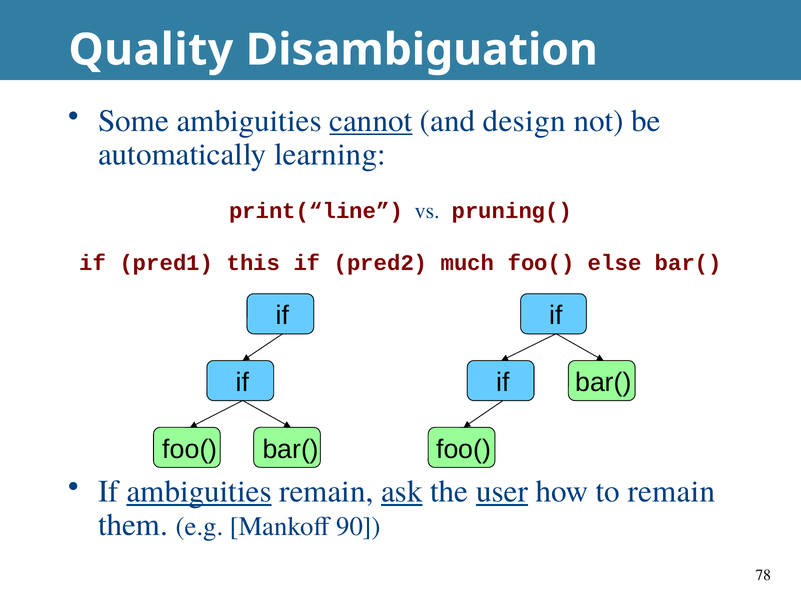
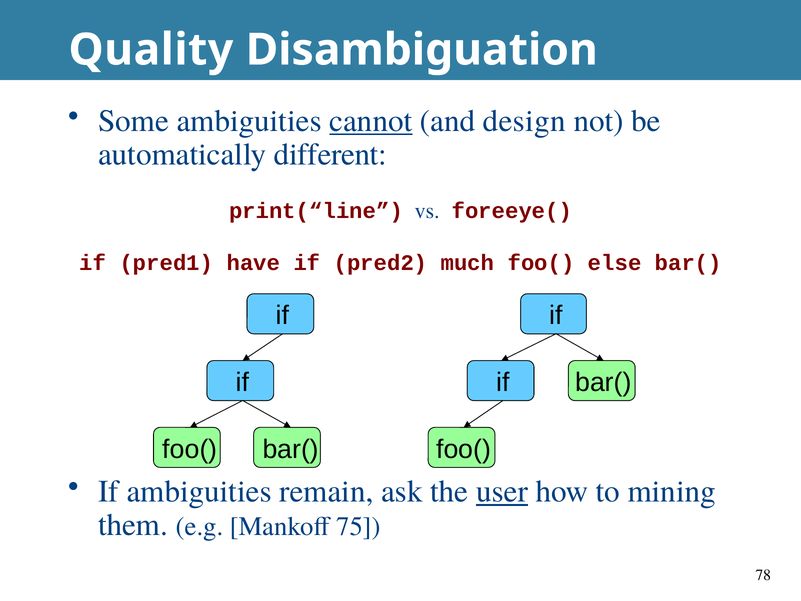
learning: learning -> different
pruning(: pruning( -> foreeye(
this: this -> have
ambiguities at (199, 491) underline: present -> none
ask underline: present -> none
to remain: remain -> mining
90: 90 -> 75
